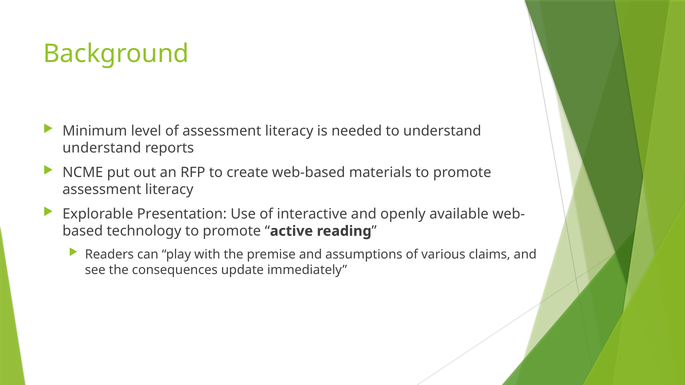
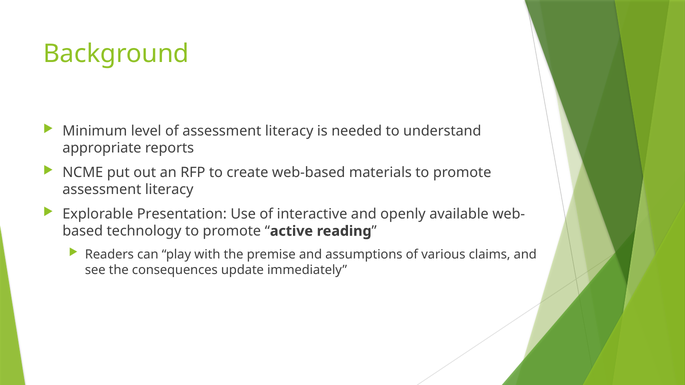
understand at (102, 148): understand -> appropriate
